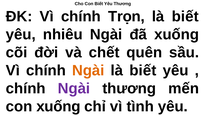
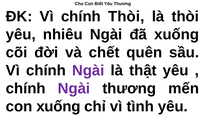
chính Trọn: Trọn -> Thòi
biết at (185, 16): biết -> thòi
Ngài at (88, 70) colour: orange -> purple
biết at (143, 70): biết -> thật
